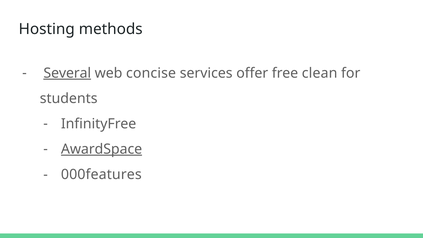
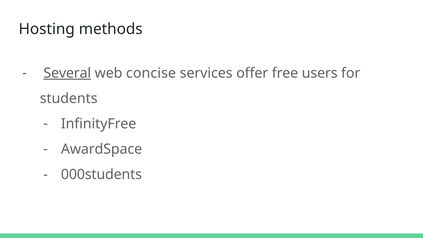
clean: clean -> users
AwardSpace underline: present -> none
000features: 000features -> 000students
